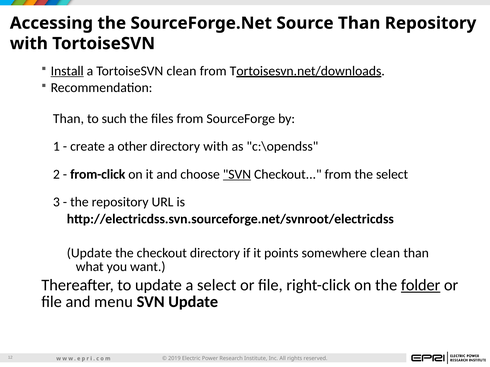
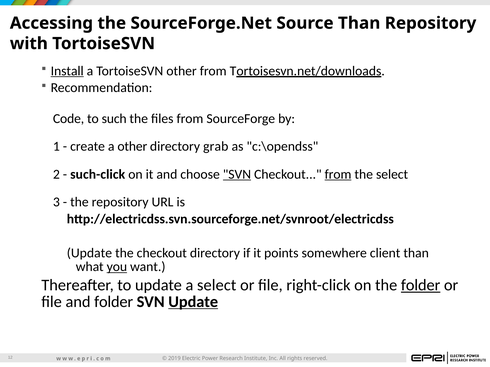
TortoiseSVN clean: clean -> other
Than at (68, 119): Than -> Code
directory with: with -> grab
from-click: from-click -> such-click
from at (338, 174) underline: none -> present
somewhere clean: clean -> client
you underline: none -> present
and menu: menu -> folder
Update at (193, 302) underline: none -> present
